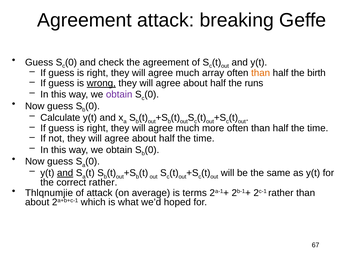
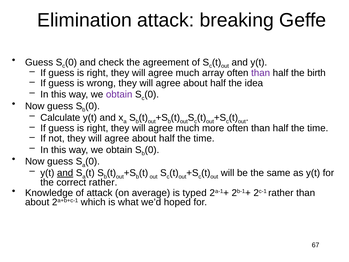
Agreement at (84, 20): Agreement -> Elimination
than at (261, 73) colour: orange -> purple
wrong underline: present -> none
runs: runs -> idea
Thlqnumjie: Thlqnumjie -> Knowledge
terms: terms -> typed
